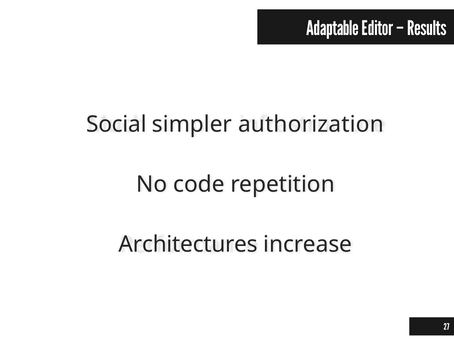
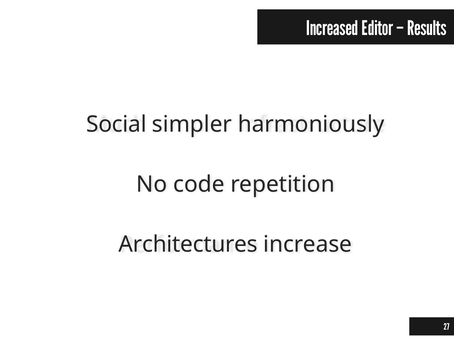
Adaptable: Adaptable -> Increased
authorization: authorization -> harmoniously
